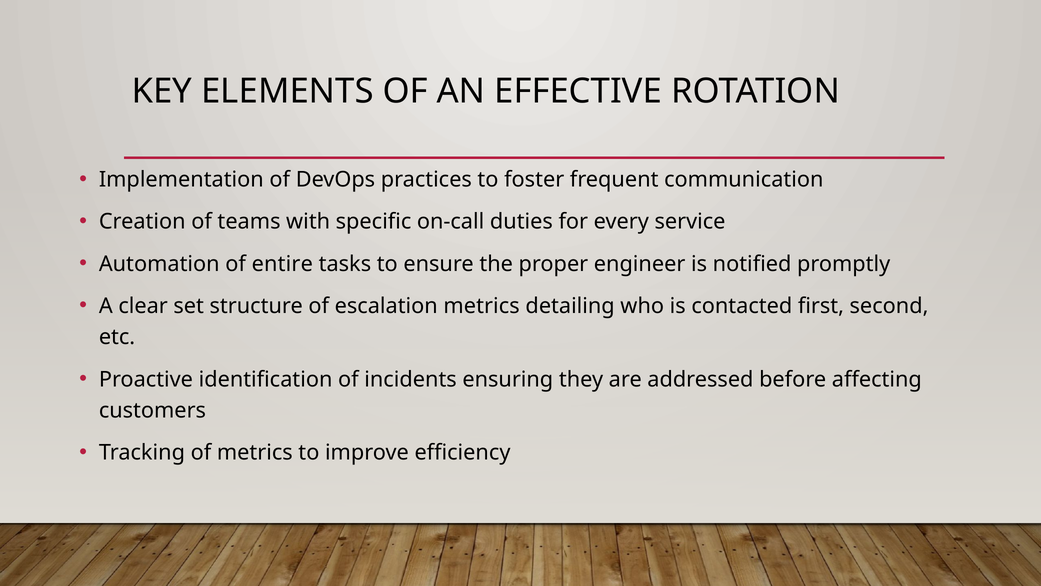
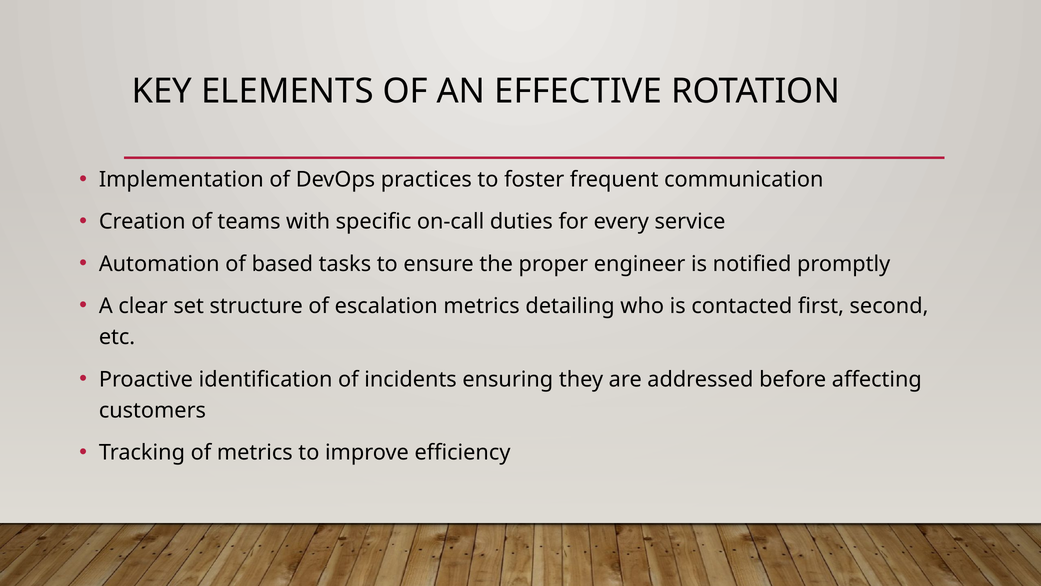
entire: entire -> based
